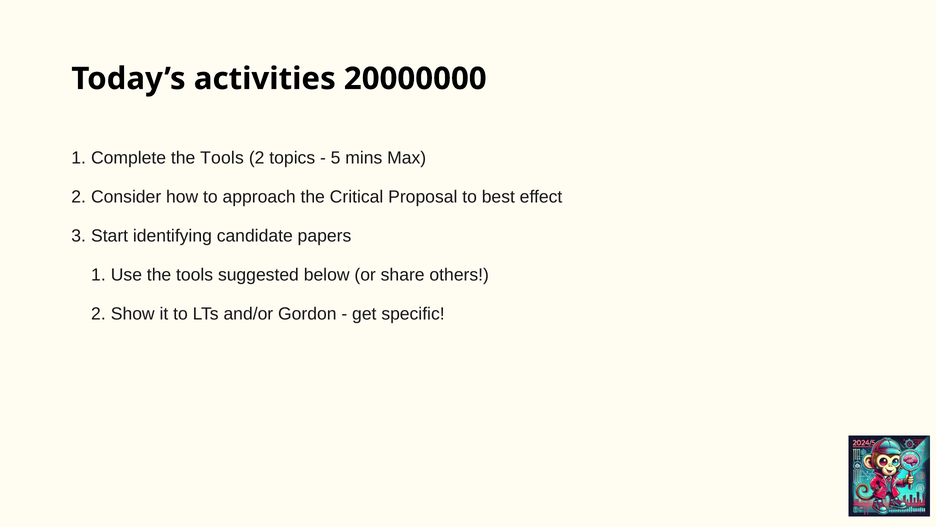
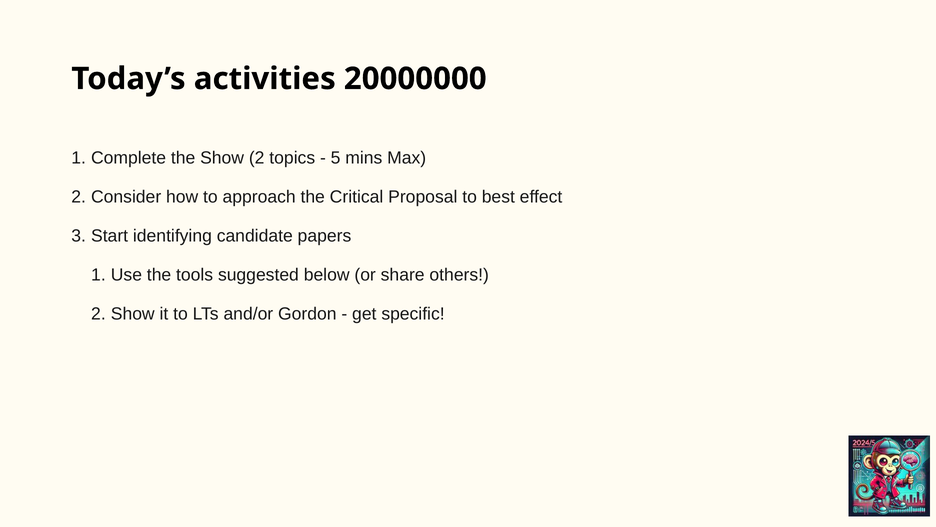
Complete the Tools: Tools -> Show
